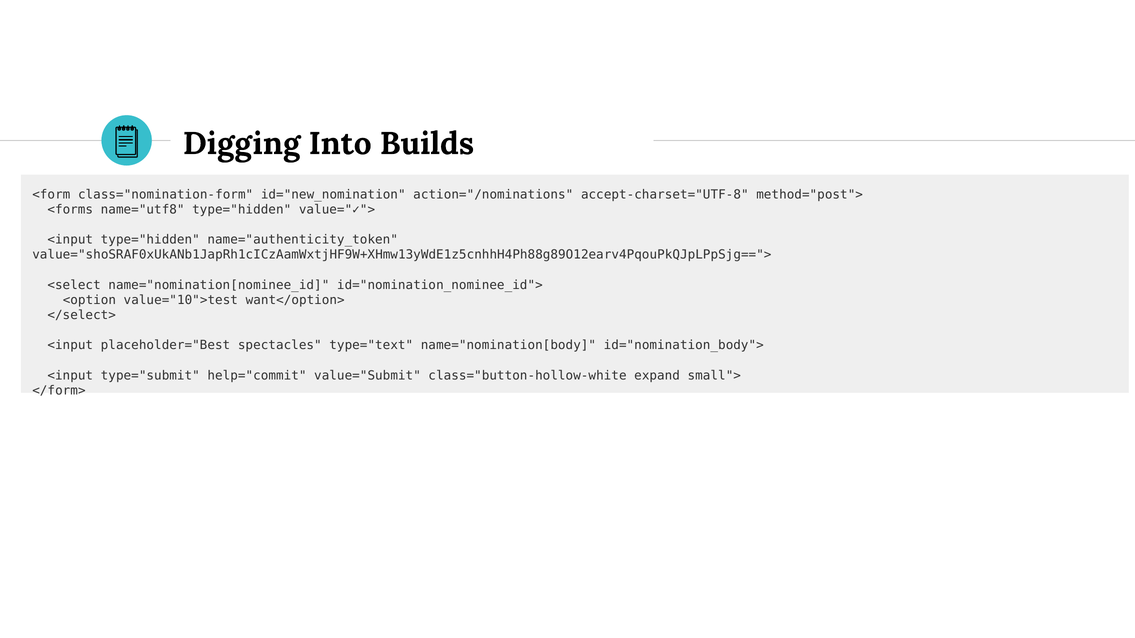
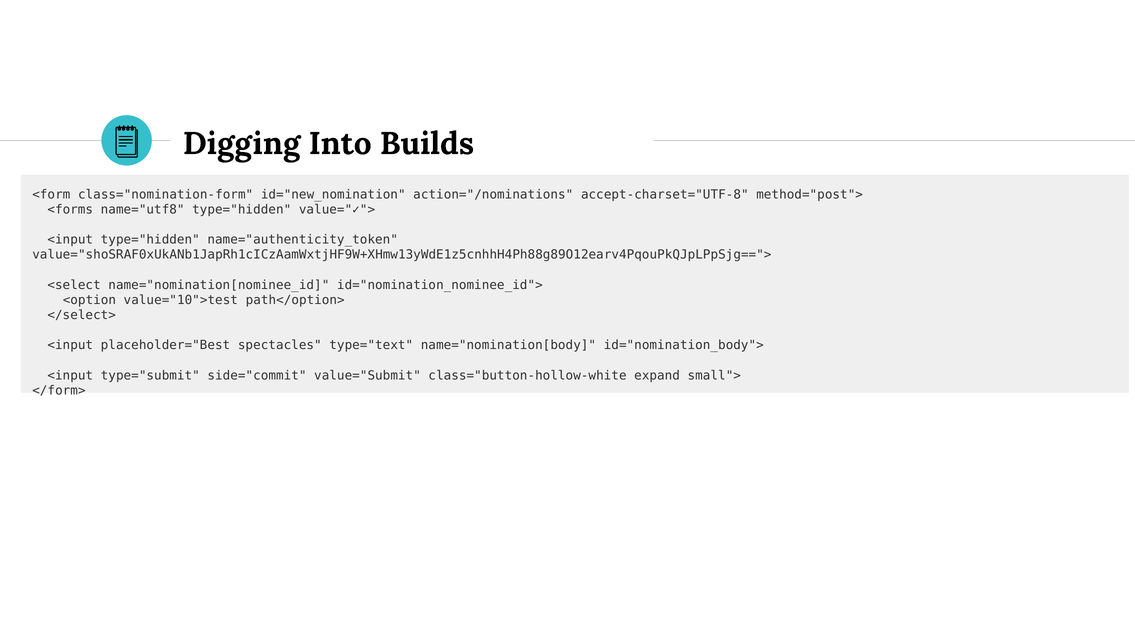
want</option>: want</option> -> path</option>
help="commit: help="commit -> side="commit
